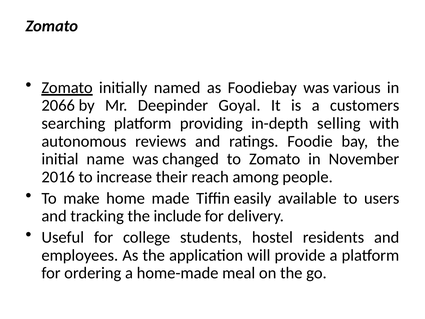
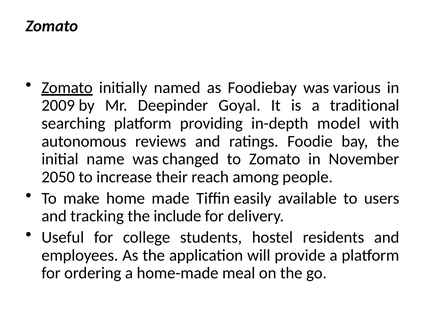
2066: 2066 -> 2009
customers: customers -> traditional
selling: selling -> model
2016: 2016 -> 2050
